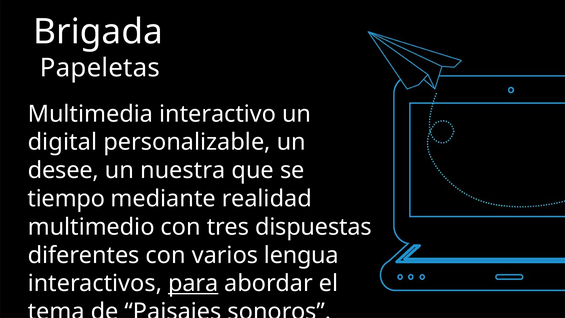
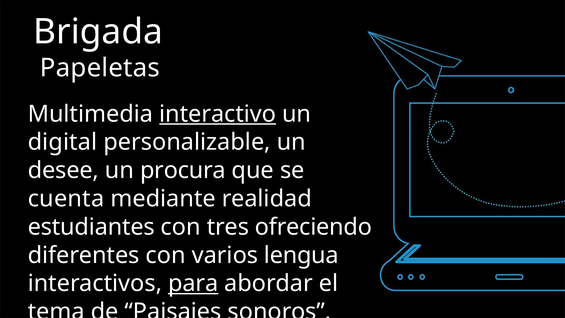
interactivo underline: none -> present
nuestra: nuestra -> procura
tiempo: tiempo -> cuenta
multimedio: multimedio -> estudiantes
dispuestas: dispuestas -> ofreciendo
